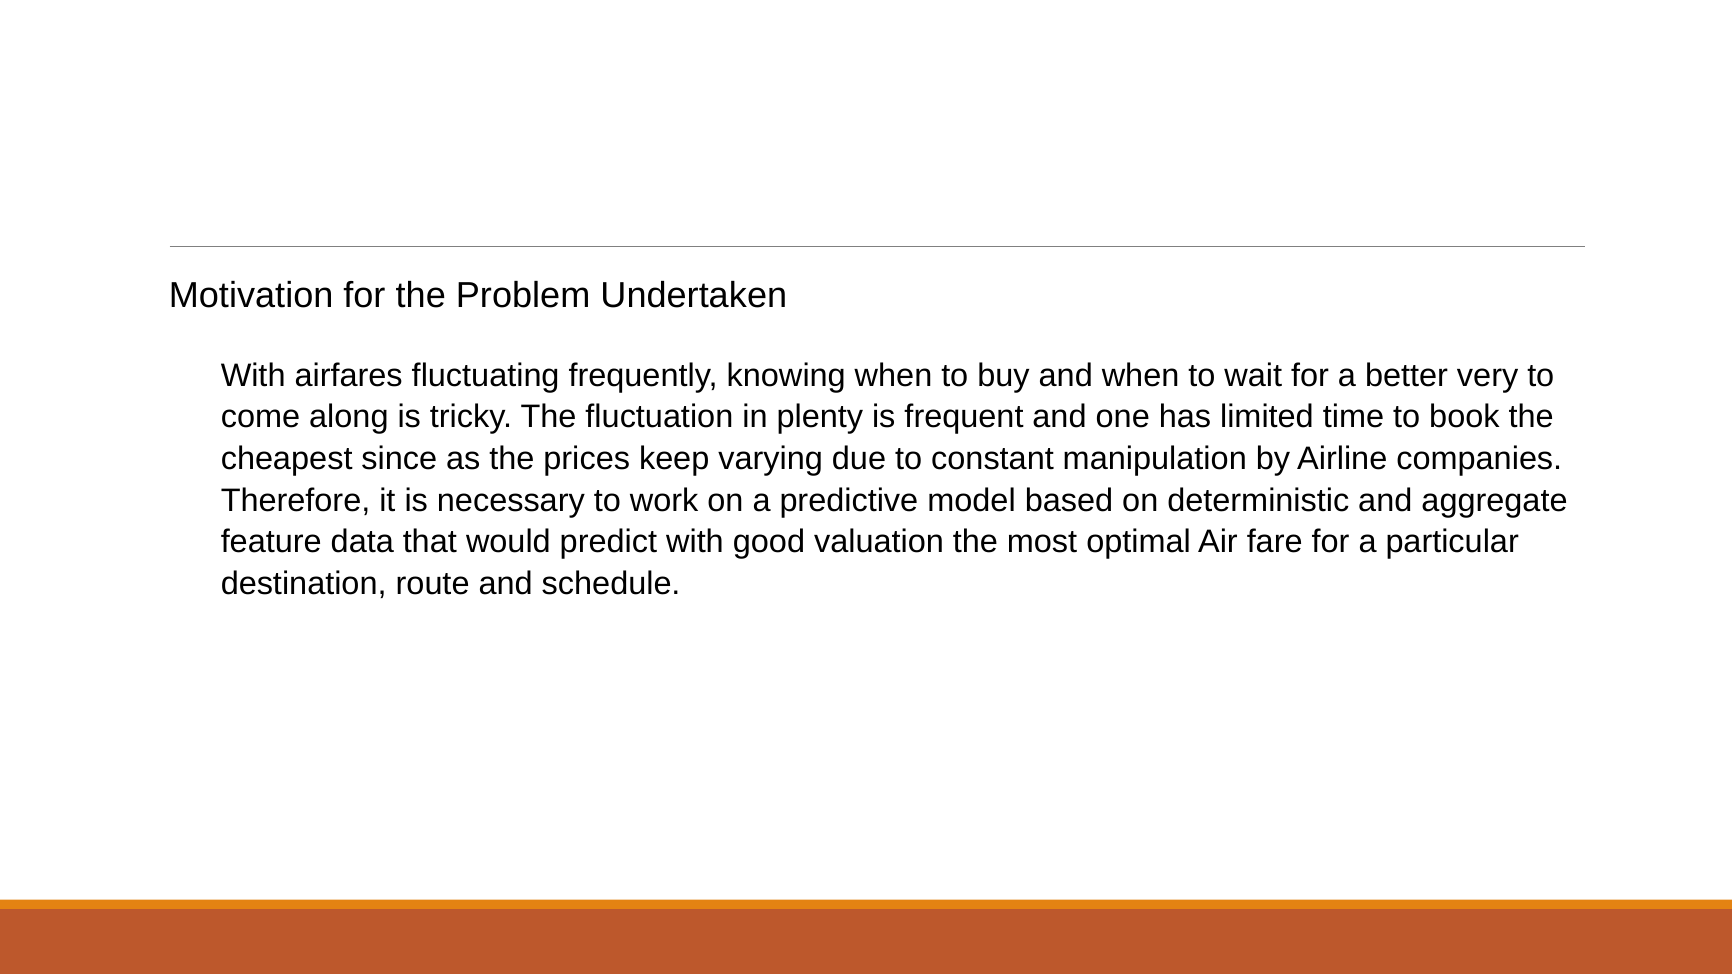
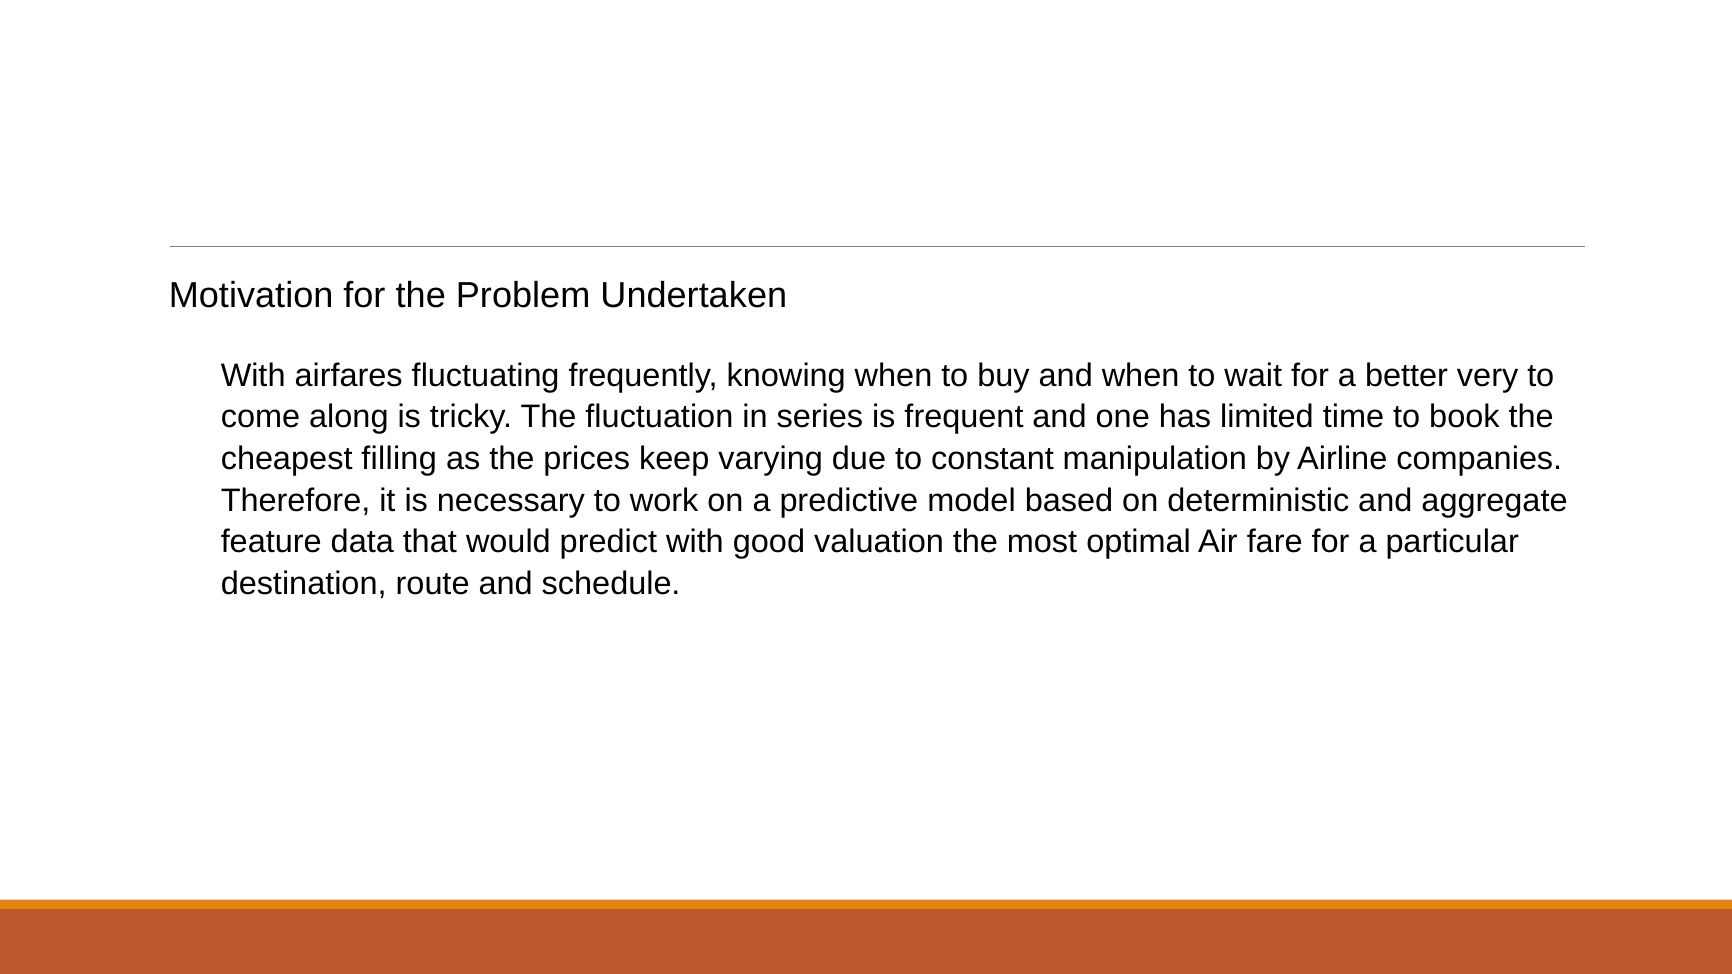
plenty: plenty -> series
since: since -> filling
